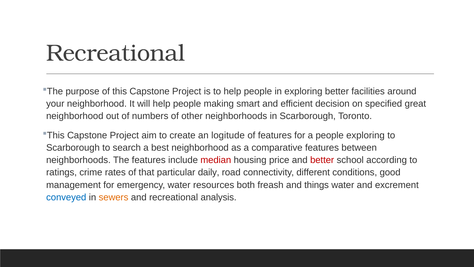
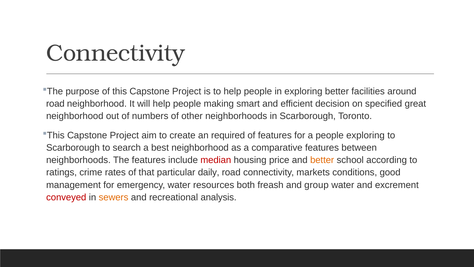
Recreational at (116, 53): Recreational -> Connectivity
your at (55, 104): your -> road
logitude: logitude -> required
better at (322, 160) colour: red -> orange
different: different -> markets
things: things -> group
conveyed colour: blue -> red
